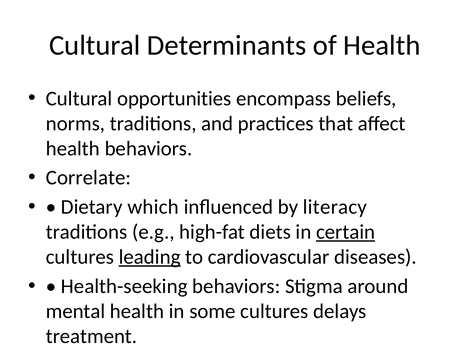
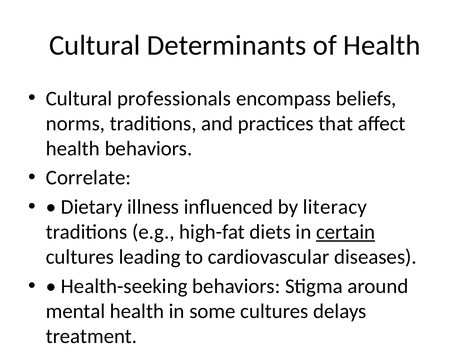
opportunities: opportunities -> professionals
which: which -> illness
leading underline: present -> none
